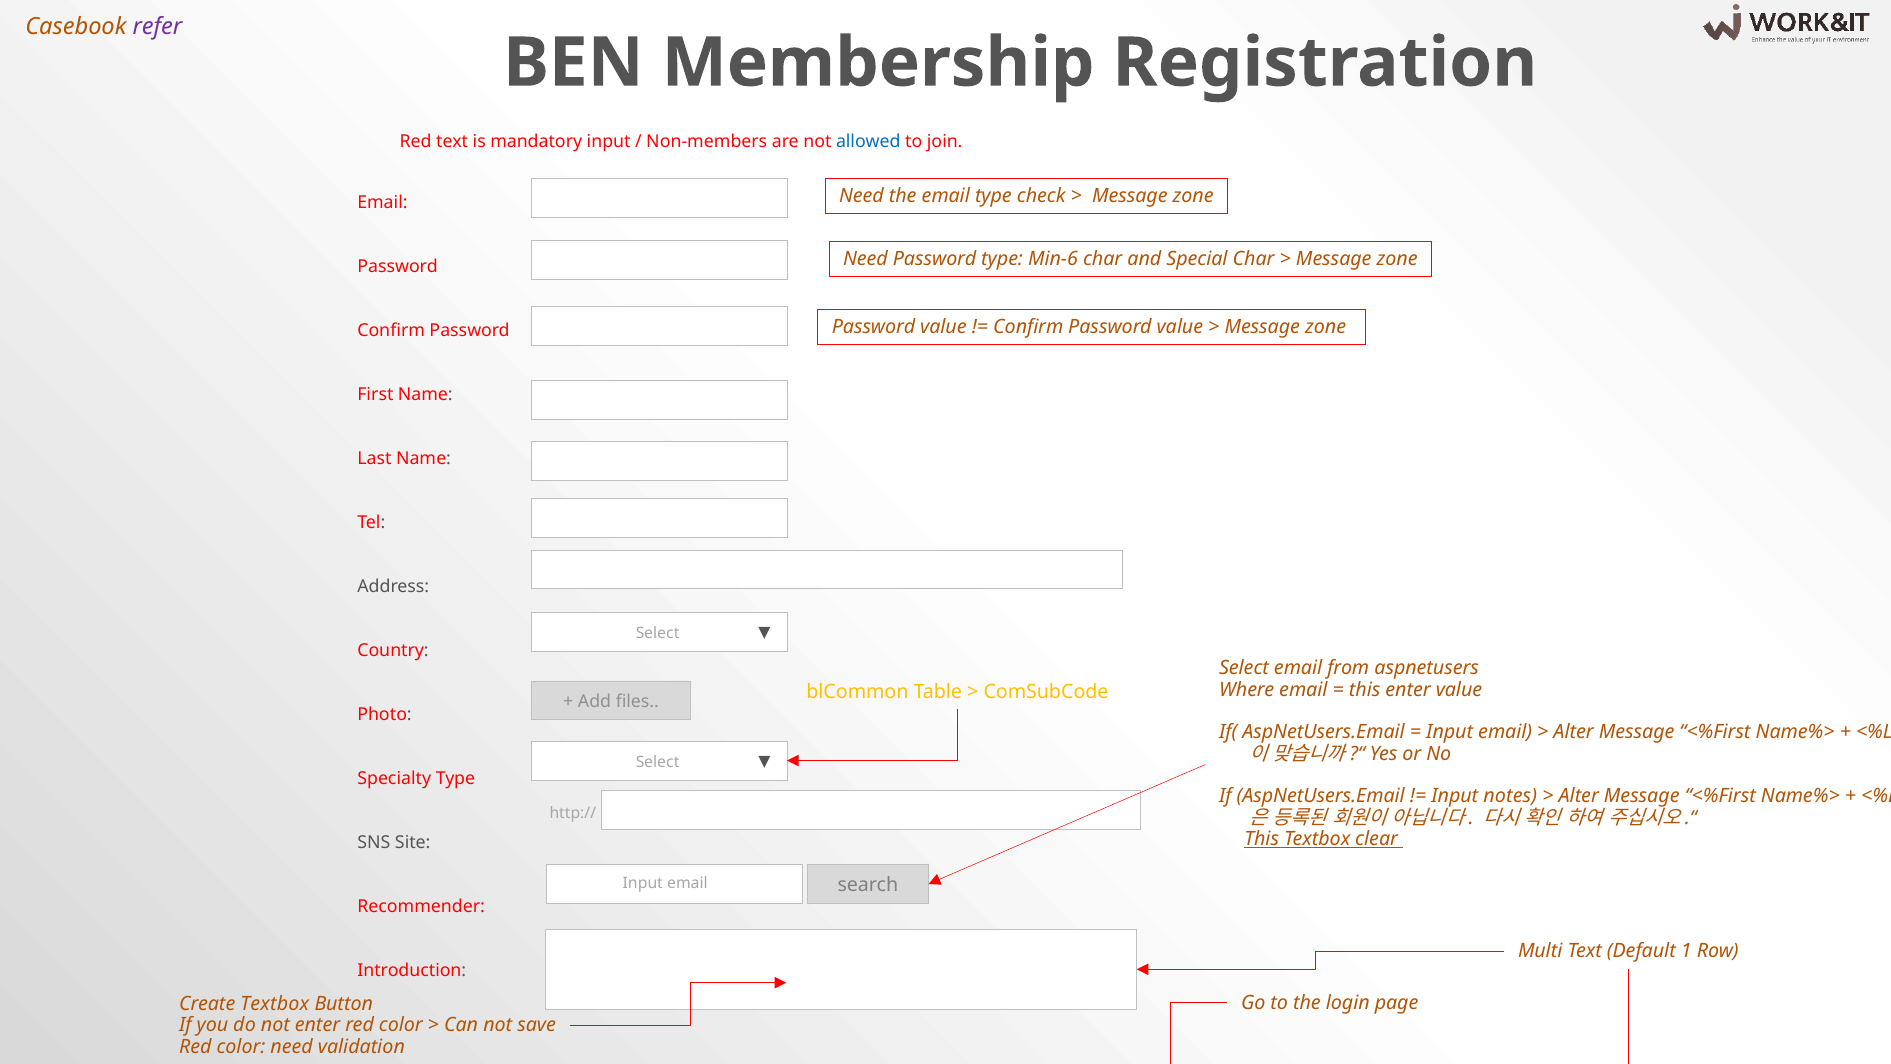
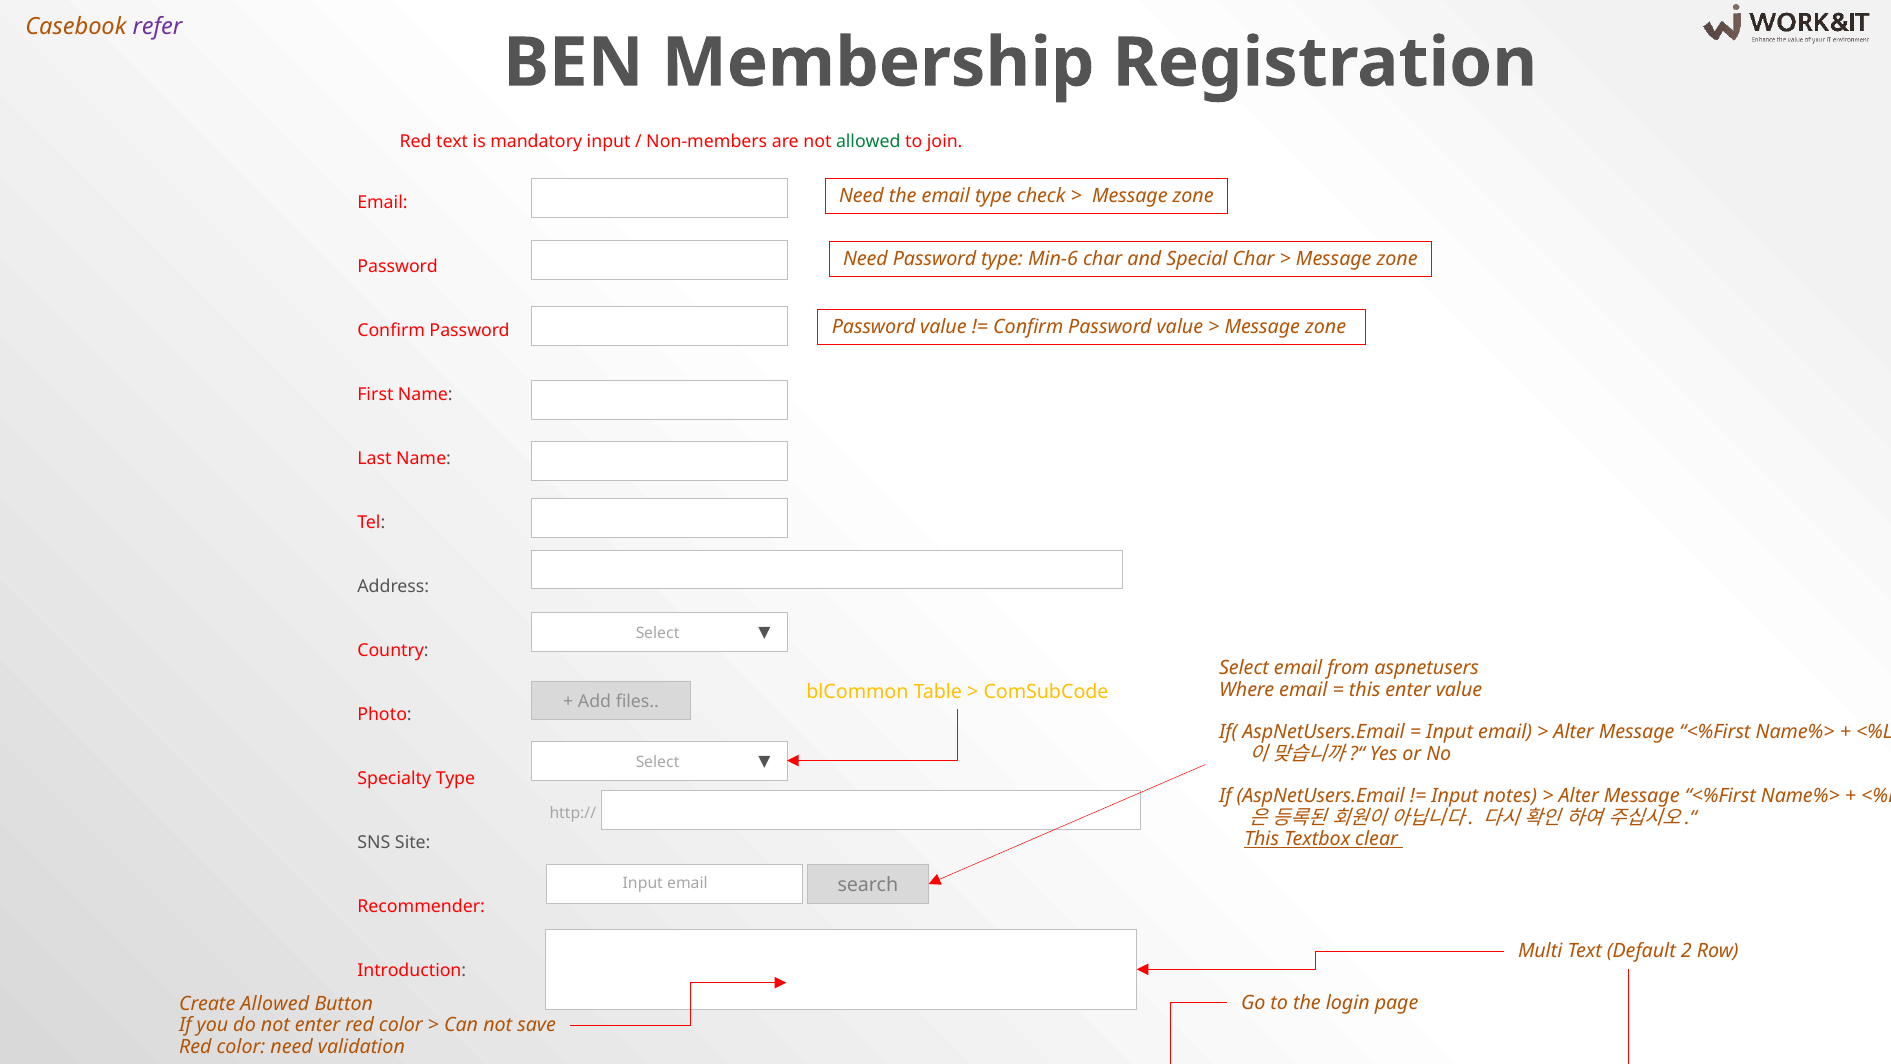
allowed at (868, 141) colour: blue -> green
1: 1 -> 2
Create Textbox: Textbox -> Allowed
